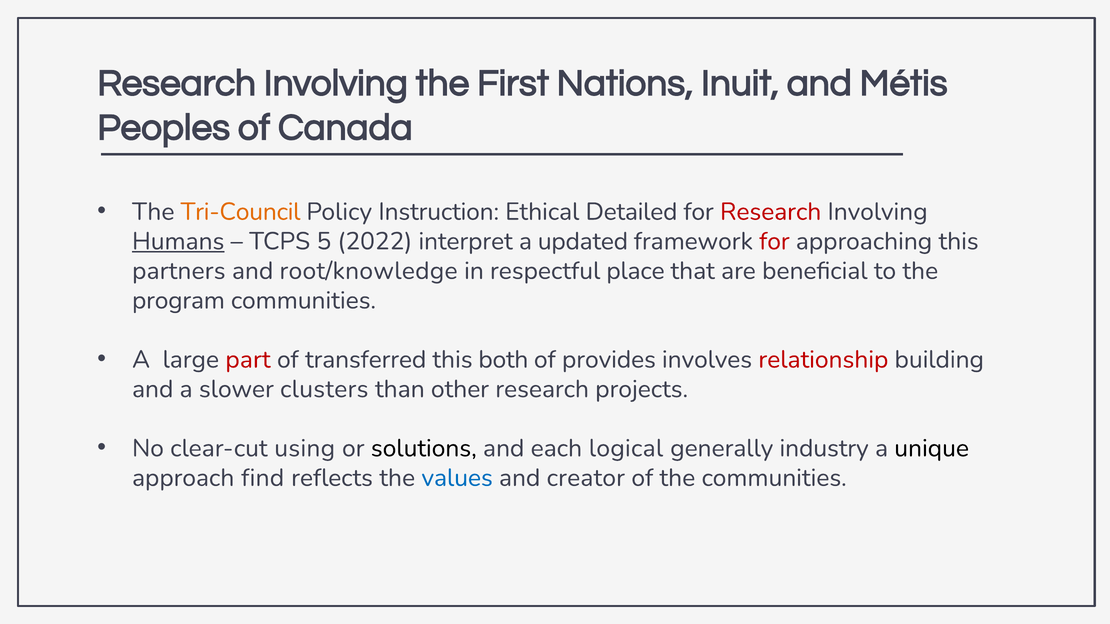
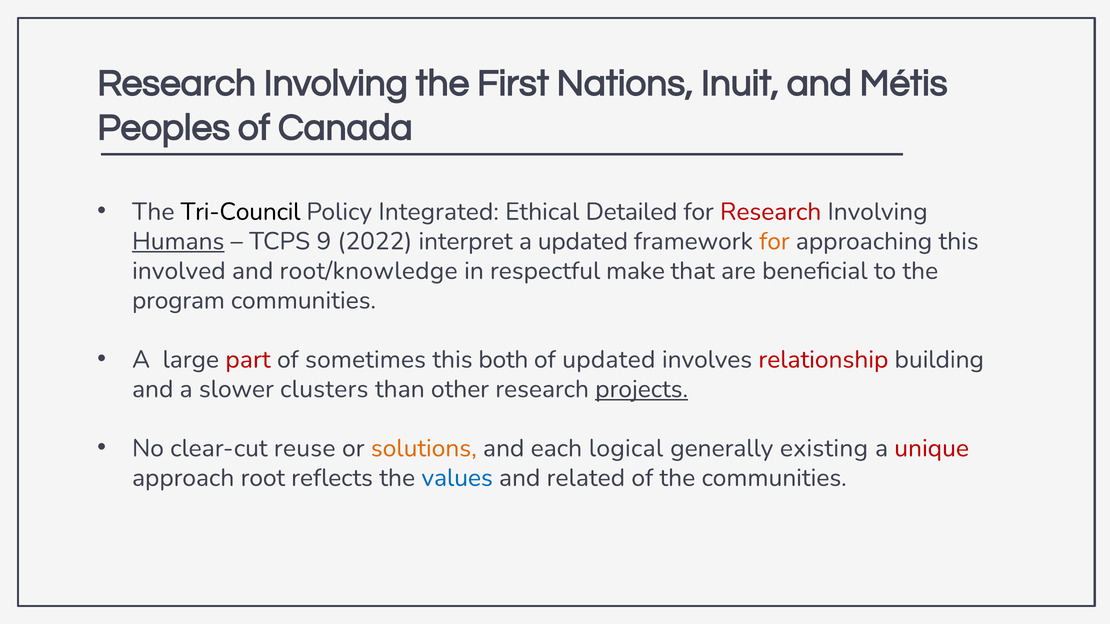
Tri-Council colour: orange -> black
Instruction: Instruction -> Integrated
5: 5 -> 9
for at (774, 241) colour: red -> orange
partners: partners -> involved
place: place -> make
transferred: transferred -> sometimes
of provides: provides -> updated
projects underline: none -> present
using: using -> reuse
solutions colour: black -> orange
industry: industry -> existing
unique colour: black -> red
find: find -> root
creator: creator -> related
